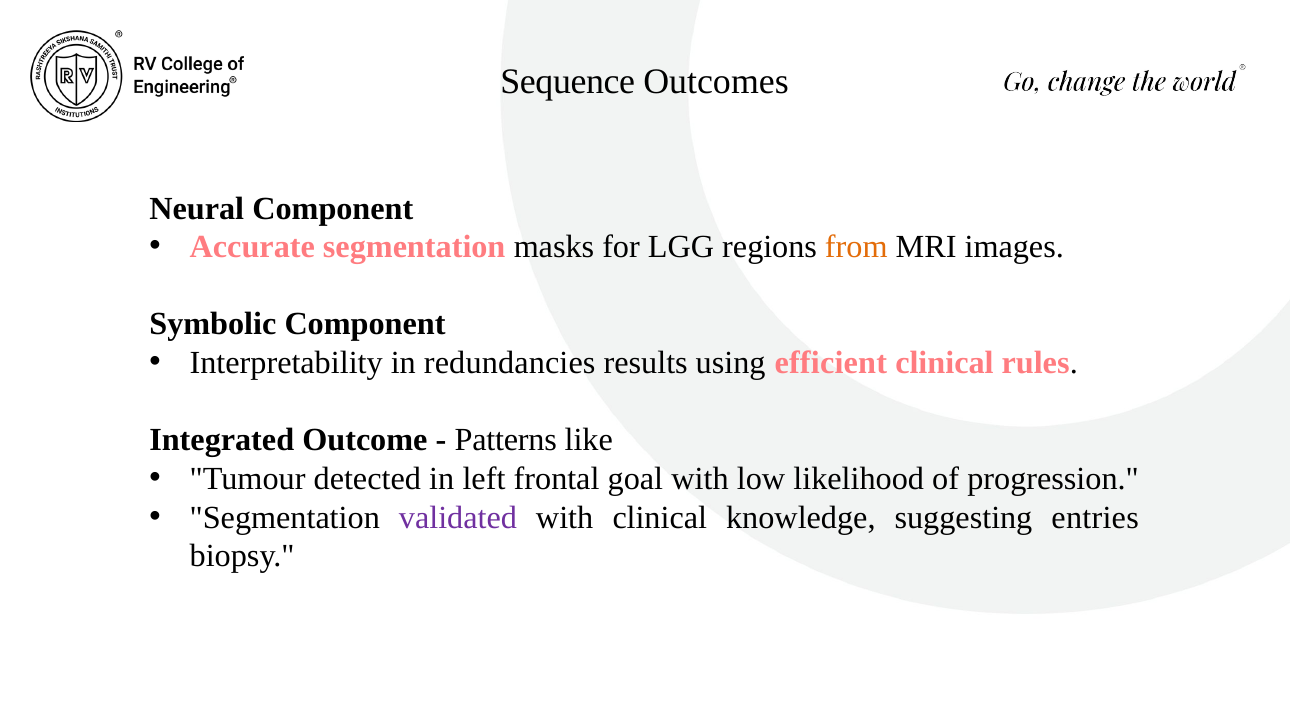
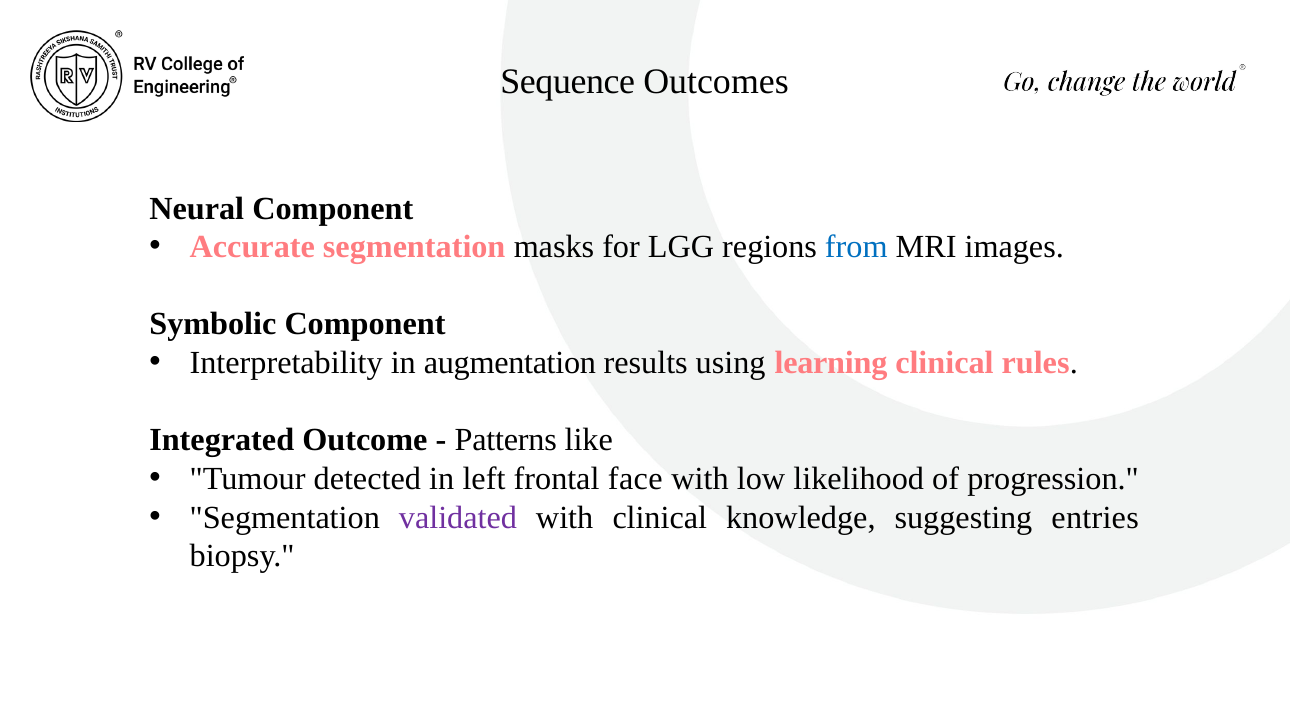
from colour: orange -> blue
redundancies: redundancies -> augmentation
efficient: efficient -> learning
goal: goal -> face
